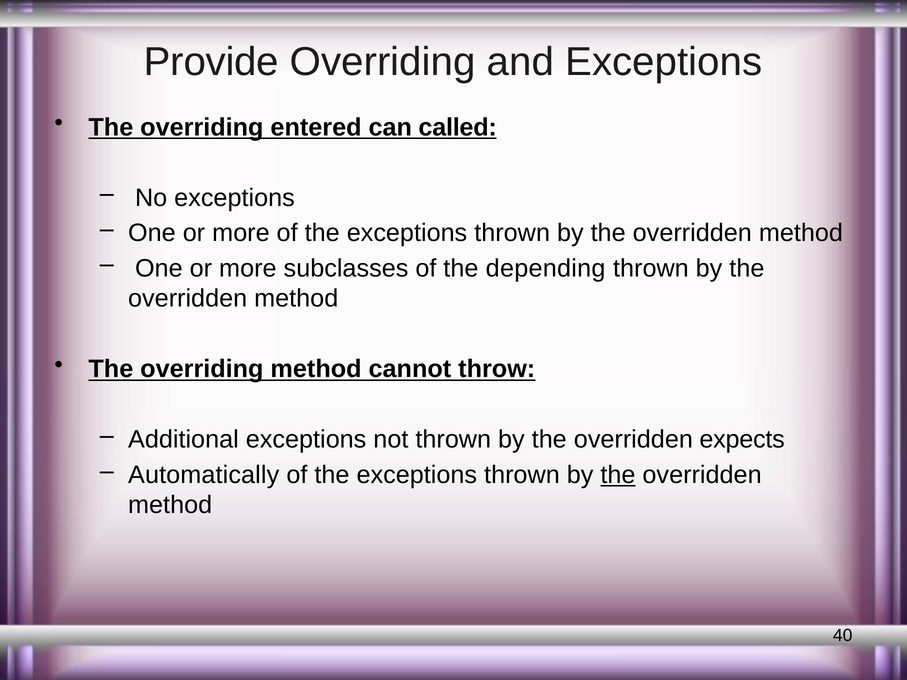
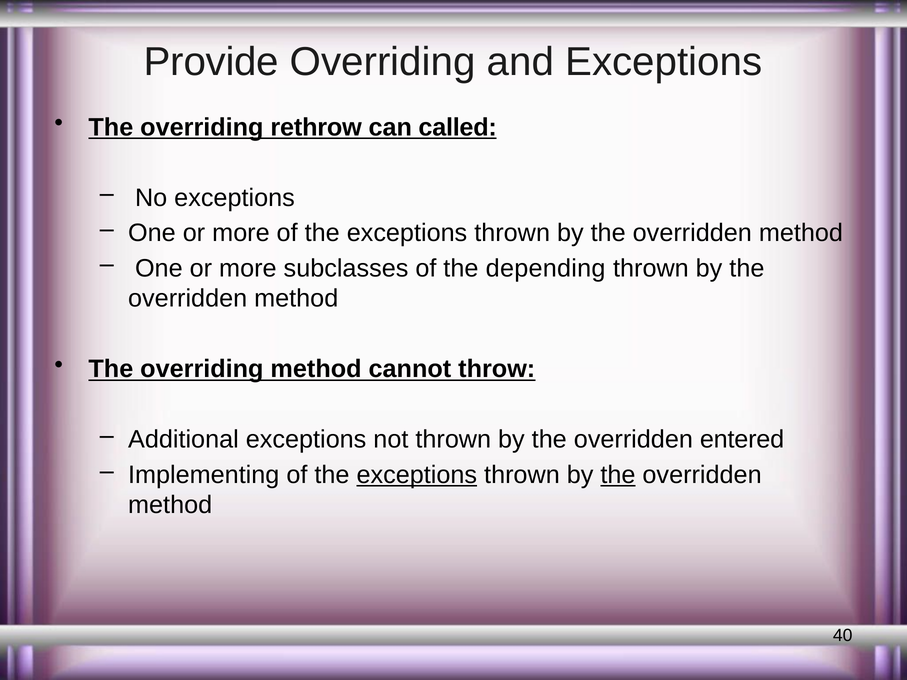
entered: entered -> rethrow
expects: expects -> entered
Automatically: Automatically -> Implementing
exceptions at (417, 475) underline: none -> present
